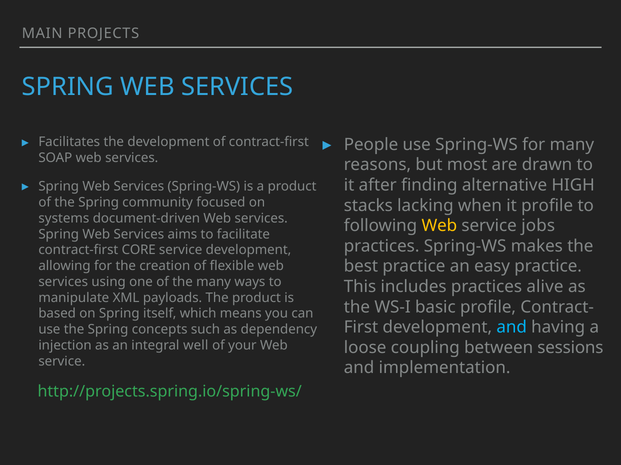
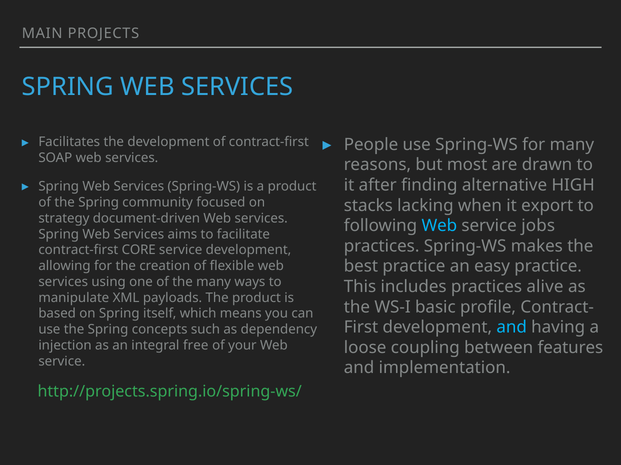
it profile: profile -> export
systems: systems -> strategy
Web at (439, 226) colour: yellow -> light blue
well: well -> free
sessions: sessions -> features
